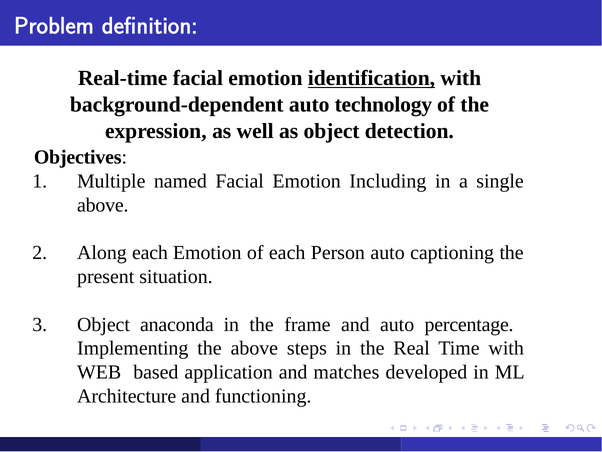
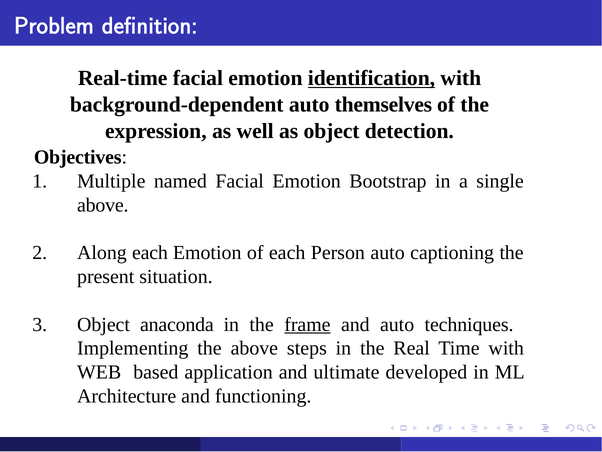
technology: technology -> themselves
Including: Including -> Bootstrap
frame underline: none -> present
percentage: percentage -> techniques
matches: matches -> ultimate
